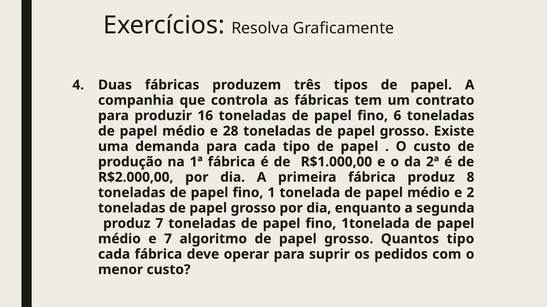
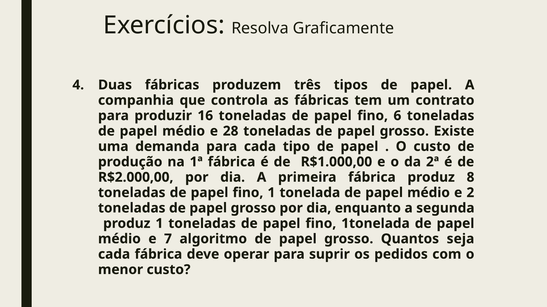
produz 7: 7 -> 1
Quantos tipo: tipo -> seja
